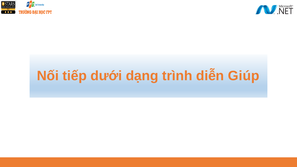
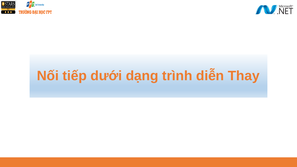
Giúp: Giúp -> Thay
